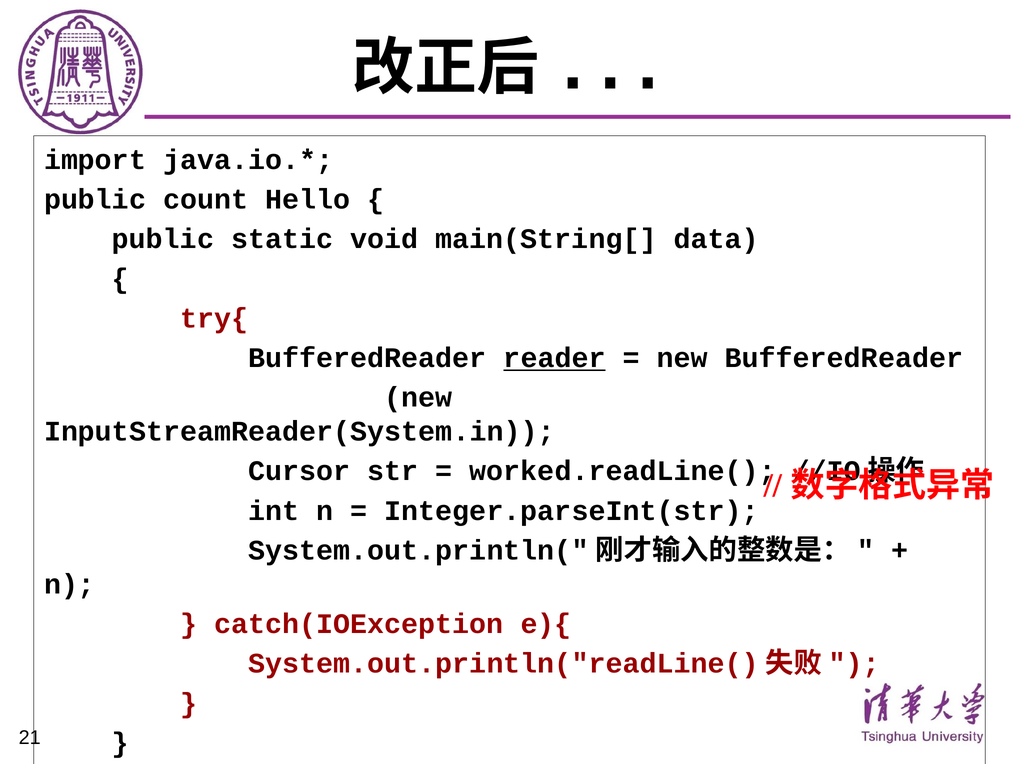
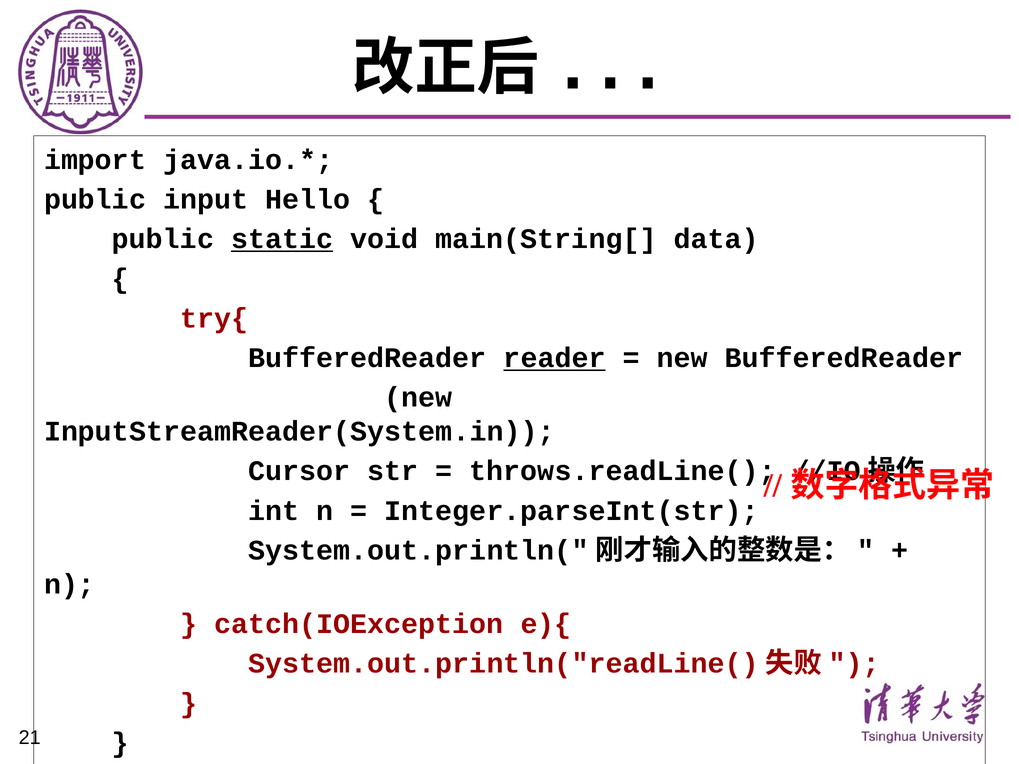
count: count -> input
static underline: none -> present
worked.readLine(: worked.readLine( -> throws.readLine(
